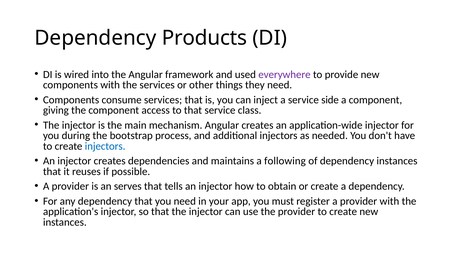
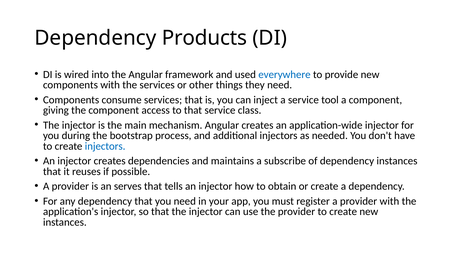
everywhere colour: purple -> blue
side: side -> tool
following: following -> subscribe
